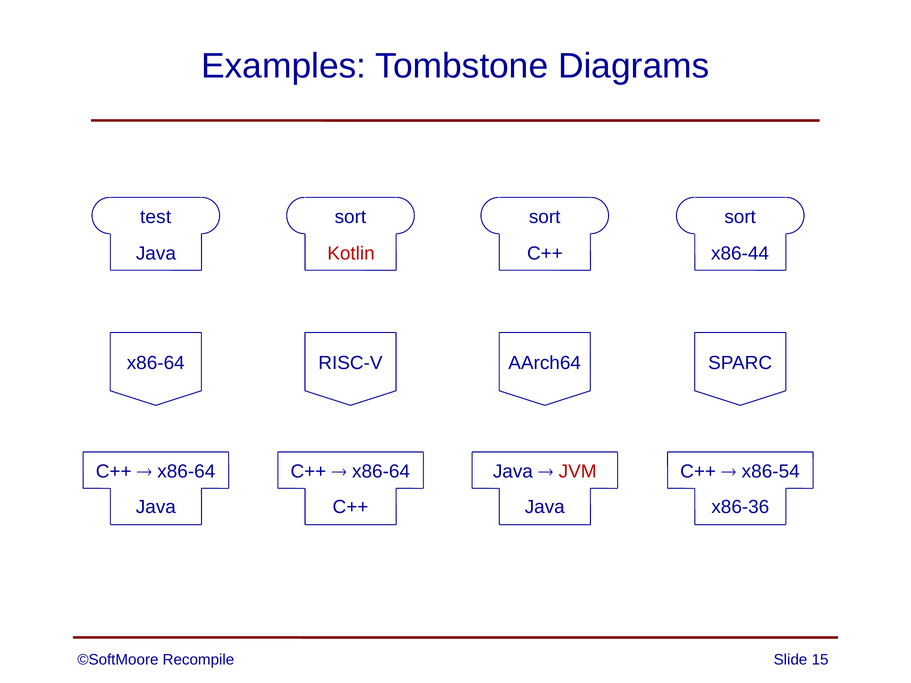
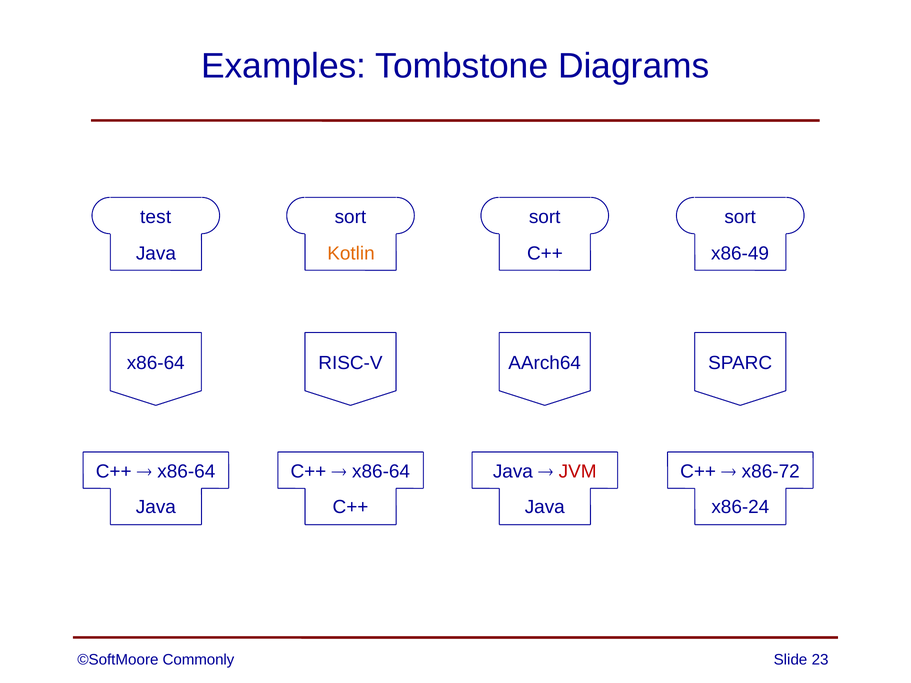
Kotlin colour: red -> orange
x86-44: x86-44 -> x86-49
x86-54: x86-54 -> x86-72
x86-36: x86-36 -> x86-24
Recompile: Recompile -> Commonly
15: 15 -> 23
